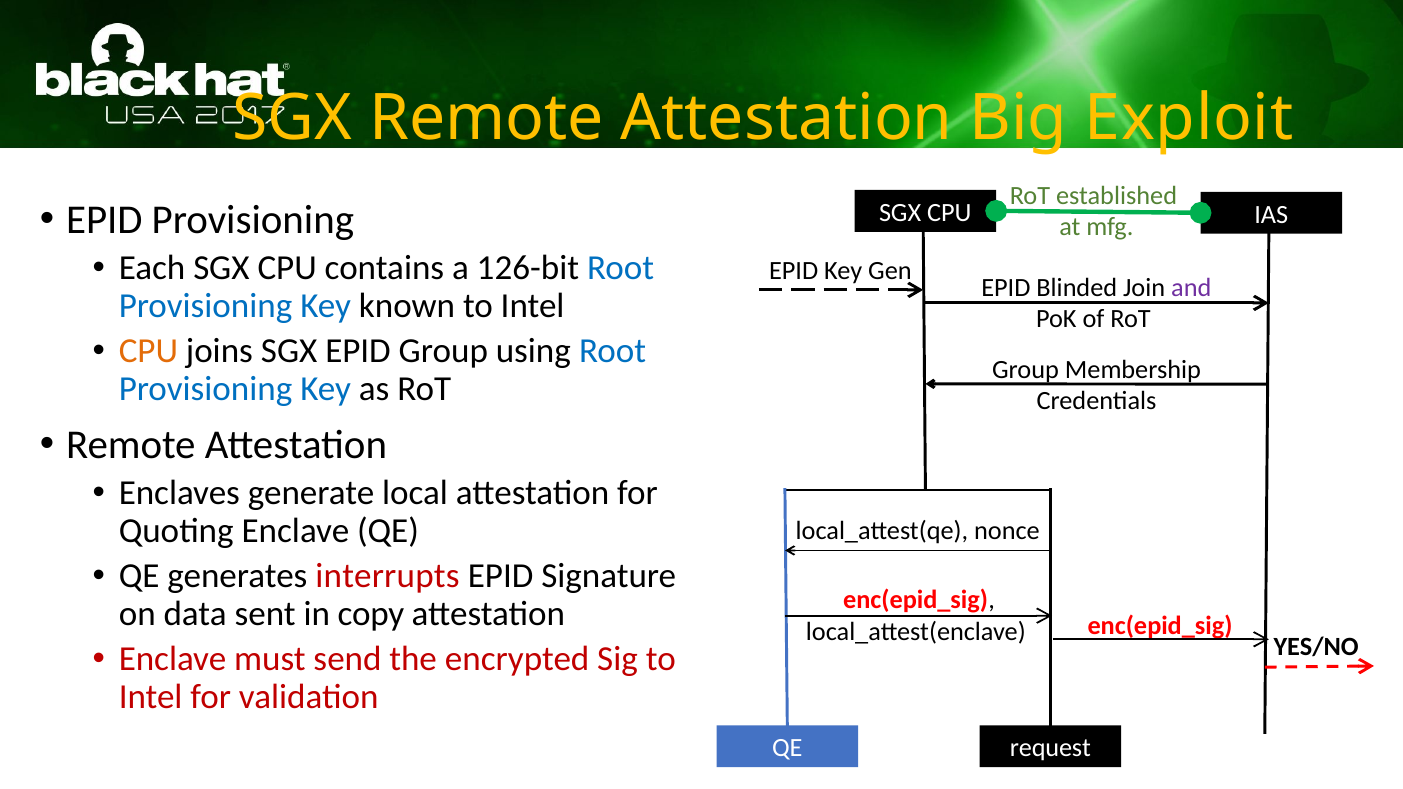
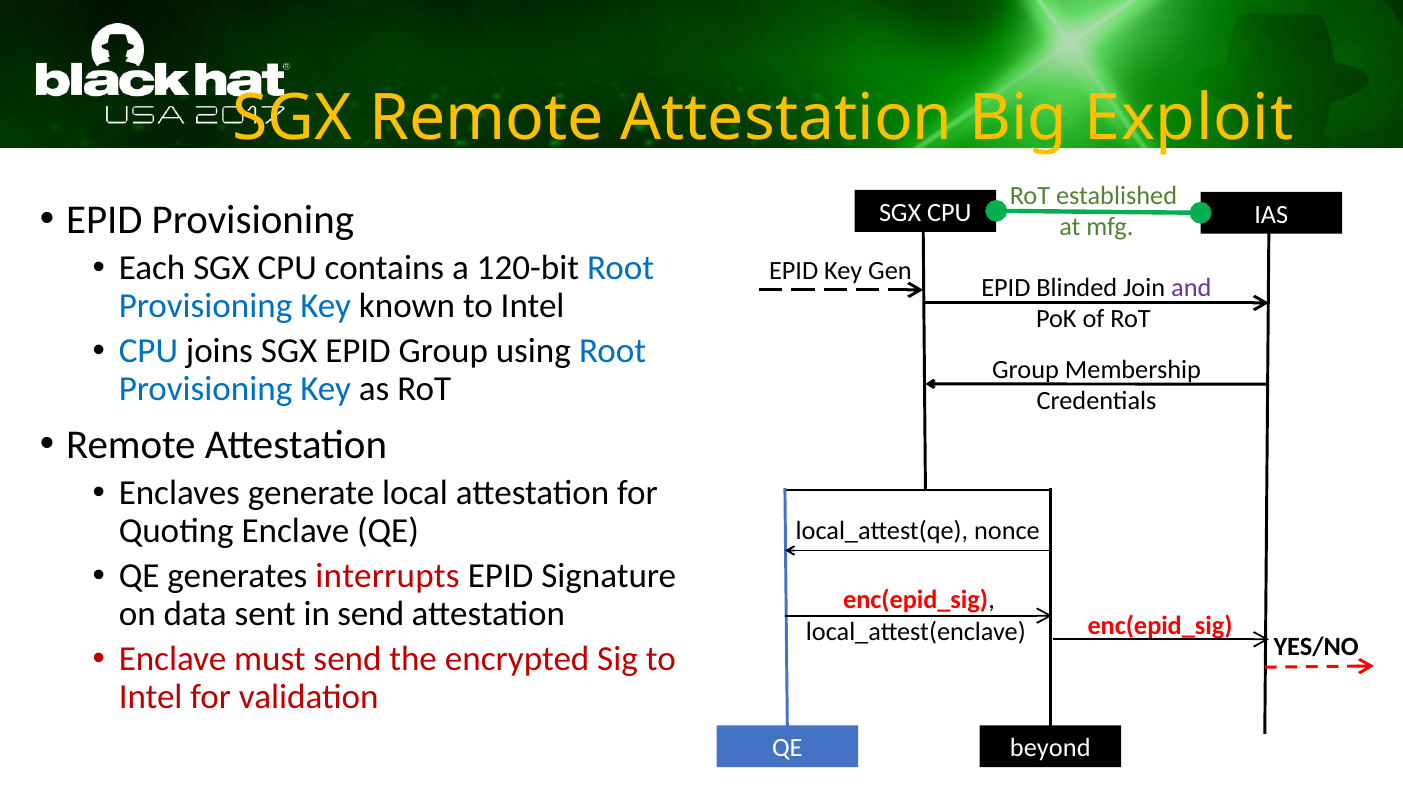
126-bit: 126-bit -> 120-bit
CPU at (148, 351) colour: orange -> blue
in copy: copy -> send
request: request -> beyond
